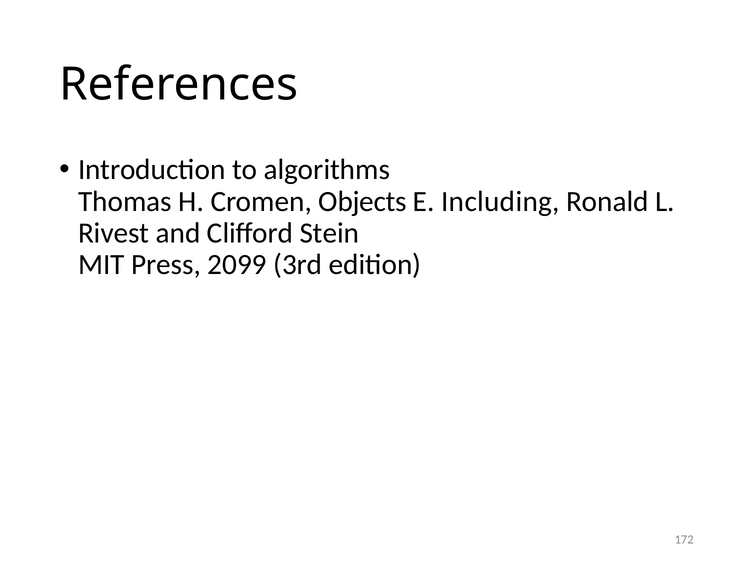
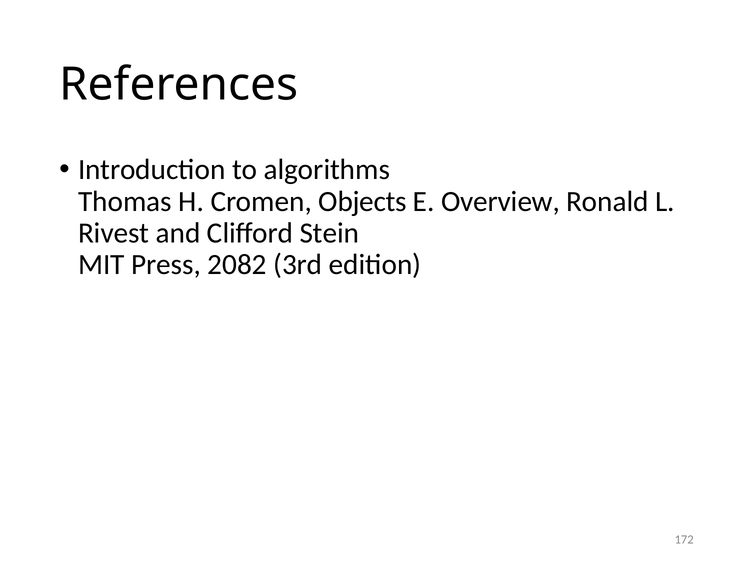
Including: Including -> Overview
2099: 2099 -> 2082
